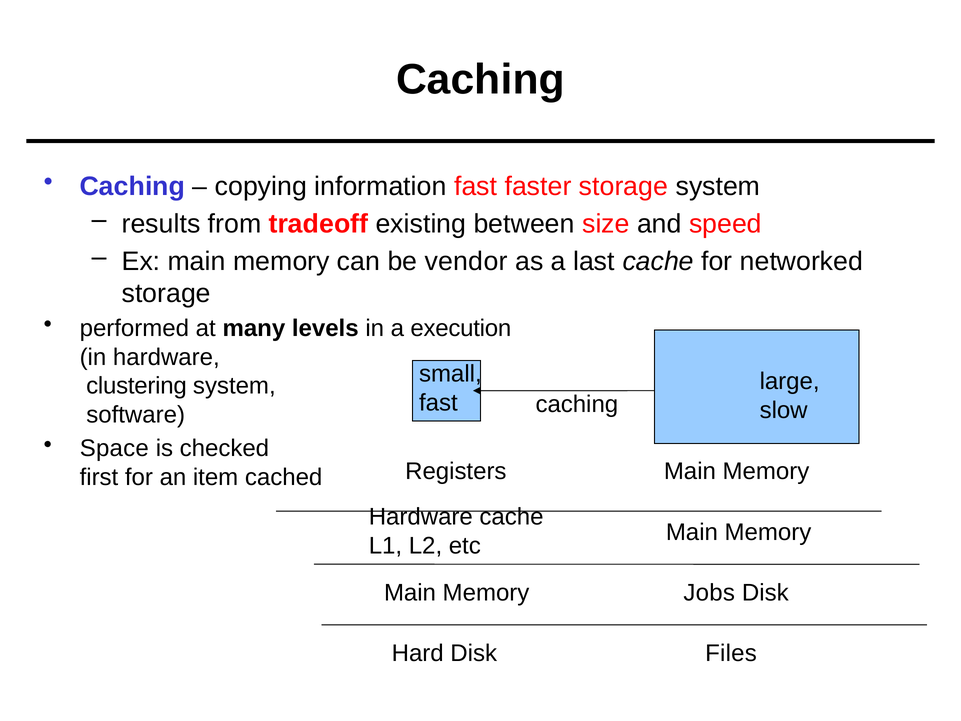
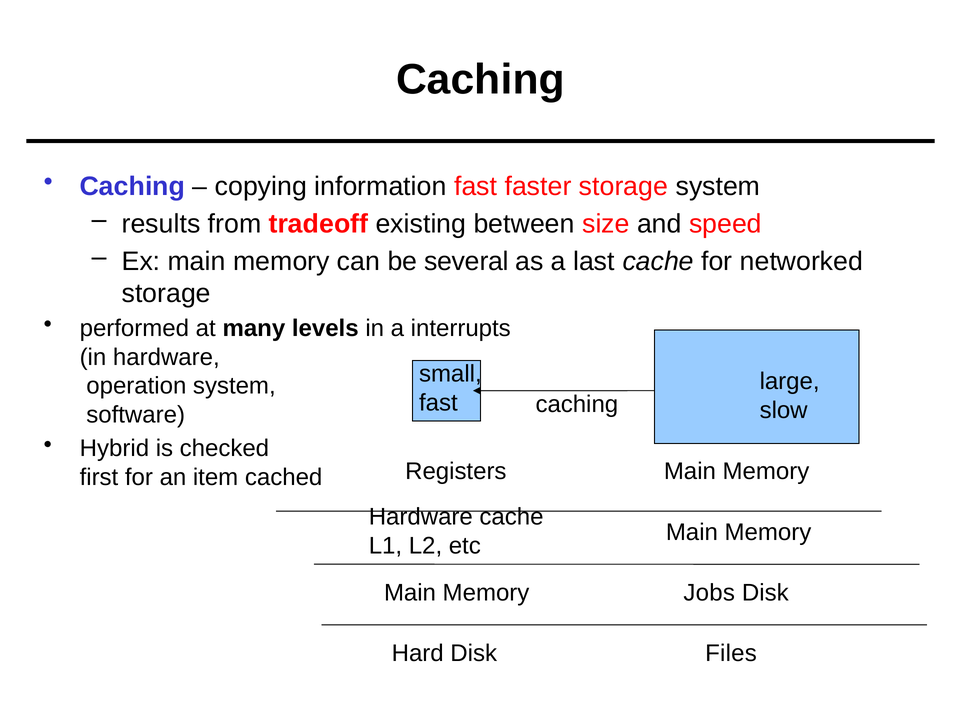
vendor: vendor -> several
execution: execution -> interrupts
clustering: clustering -> operation
Space: Space -> Hybrid
